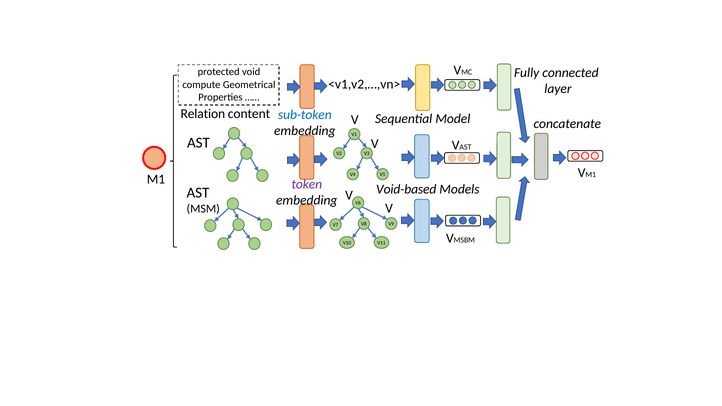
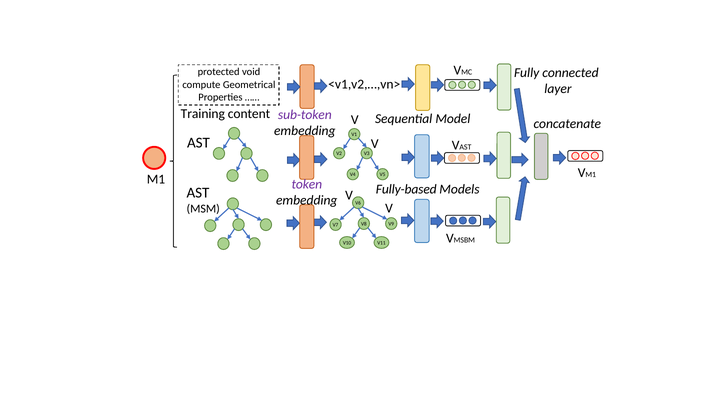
Relation: Relation -> Training
sub-token colour: blue -> purple
Void-based: Void-based -> Fully-based
